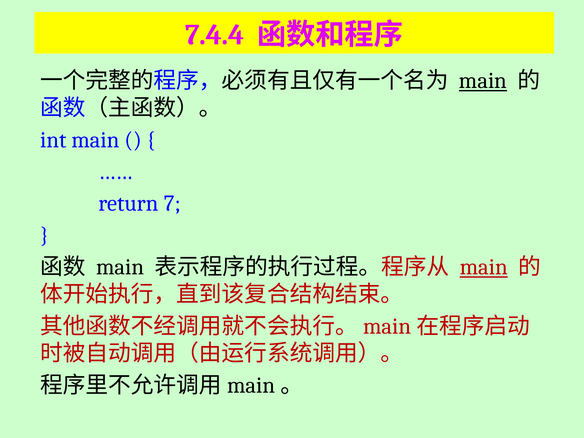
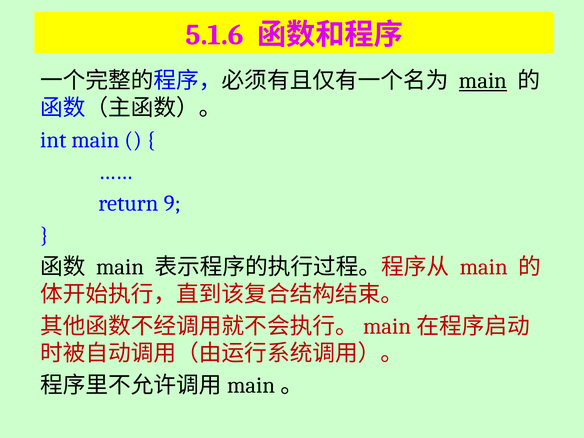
7.4.4: 7.4.4 -> 5.1.6
7: 7 -> 9
main at (484, 267) underline: present -> none
